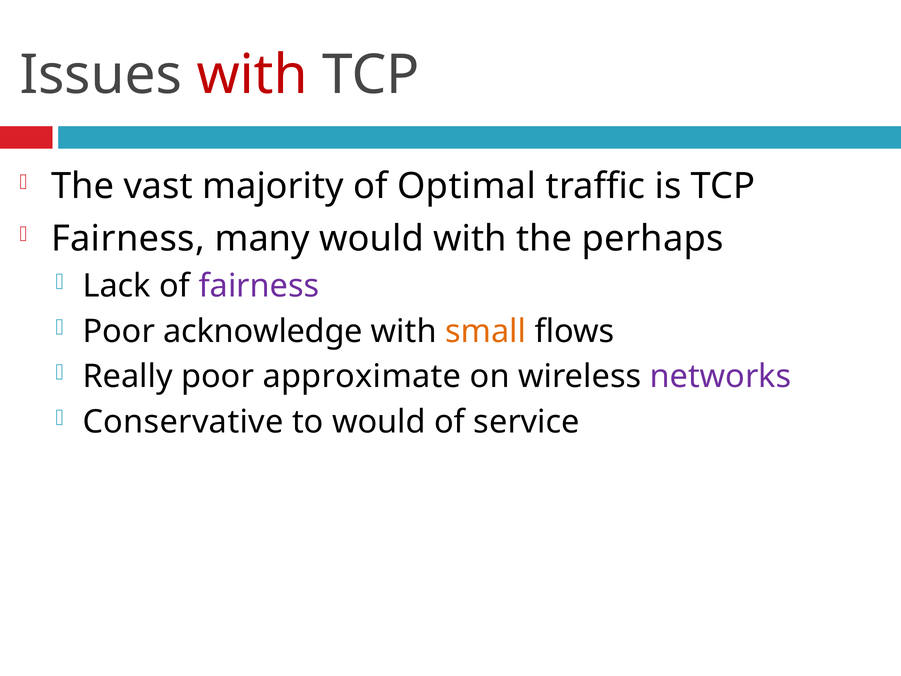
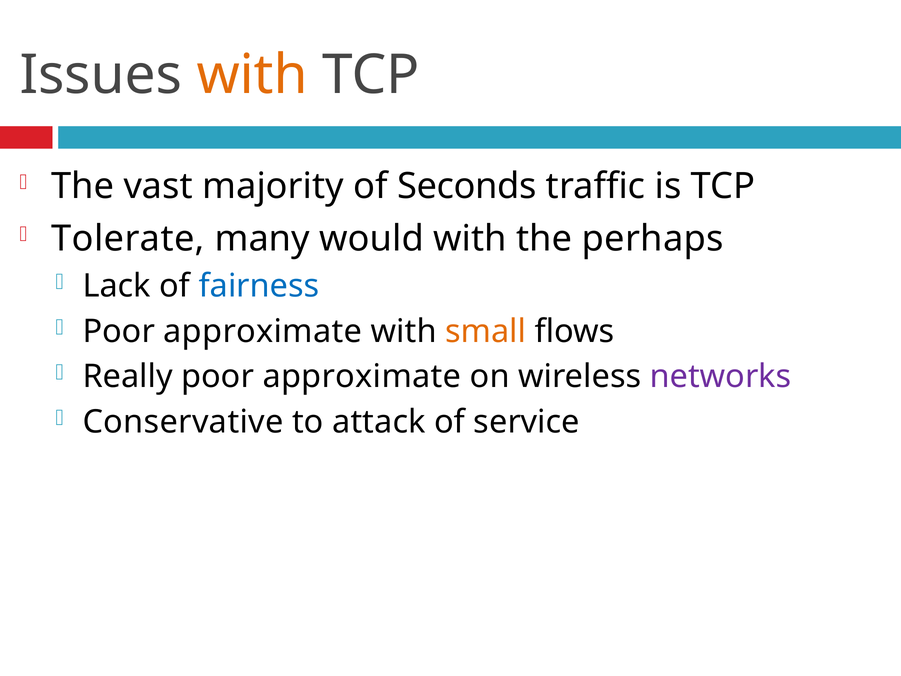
with at (252, 75) colour: red -> orange
Optimal: Optimal -> Seconds
Fairness at (128, 239): Fairness -> Tolerate
fairness at (259, 286) colour: purple -> blue
acknowledge at (263, 331): acknowledge -> approximate
to would: would -> attack
